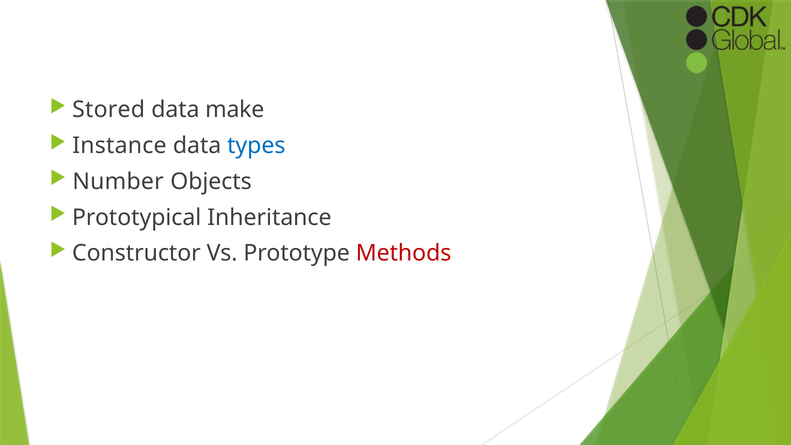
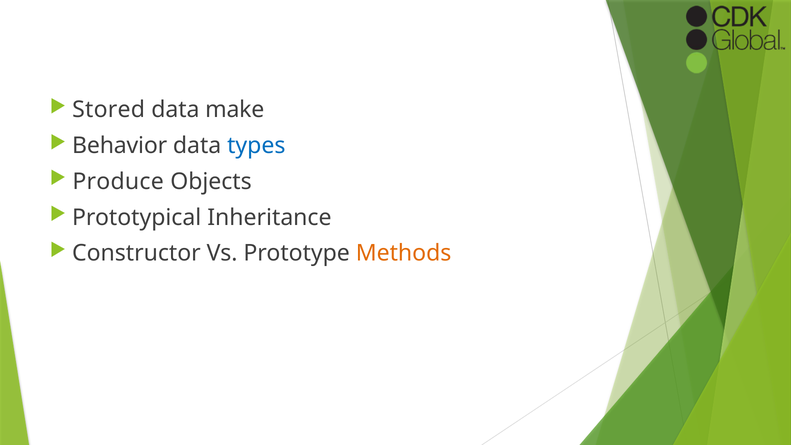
Instance: Instance -> Behavior
Number: Number -> Produce
Methods colour: red -> orange
